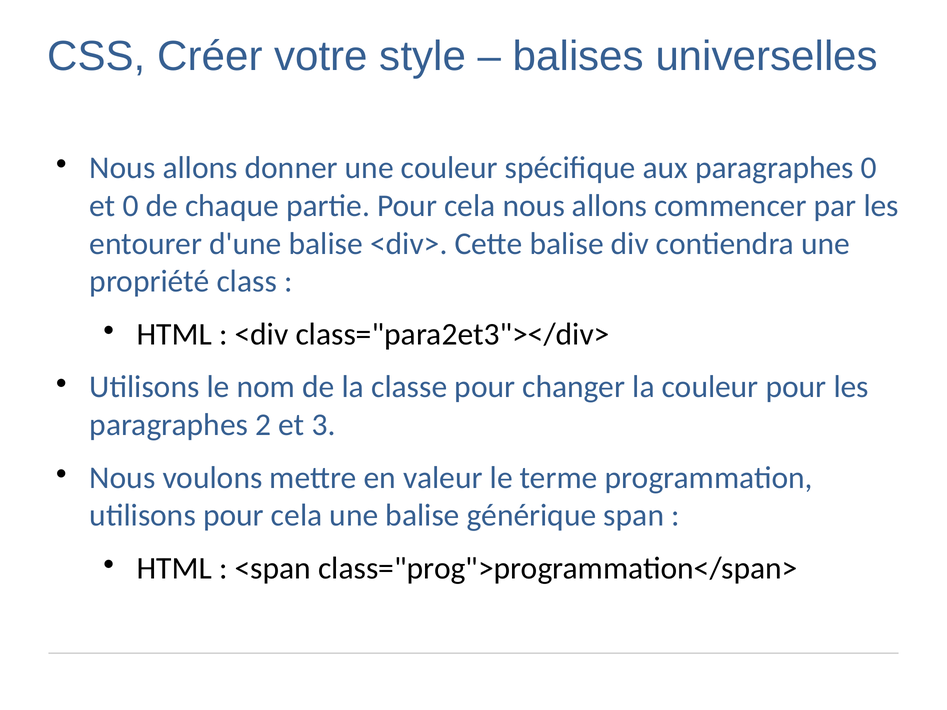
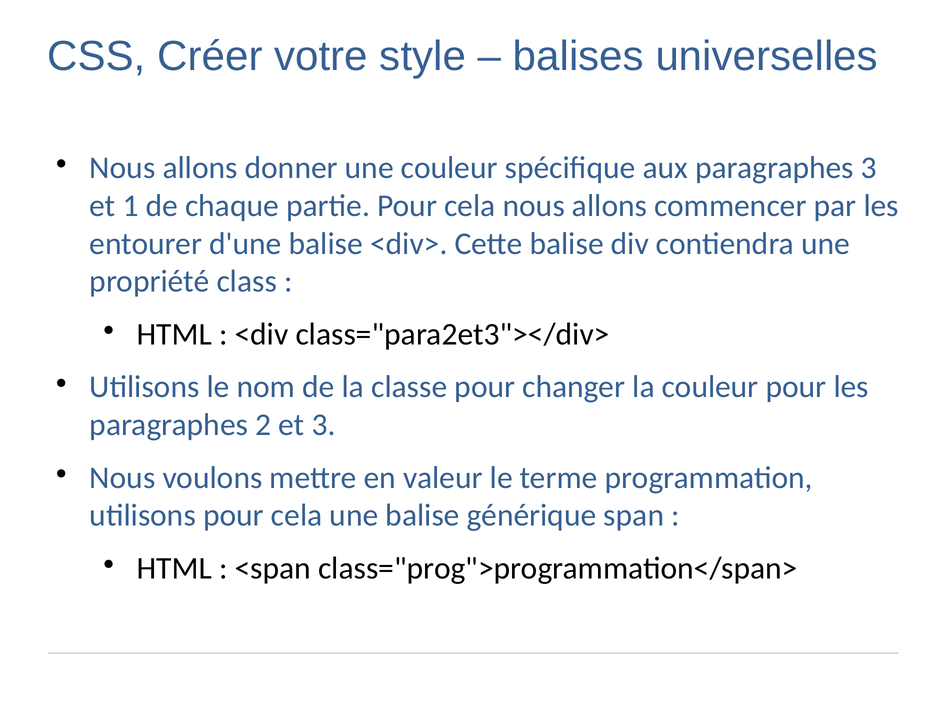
paragraphes 0: 0 -> 3
et 0: 0 -> 1
